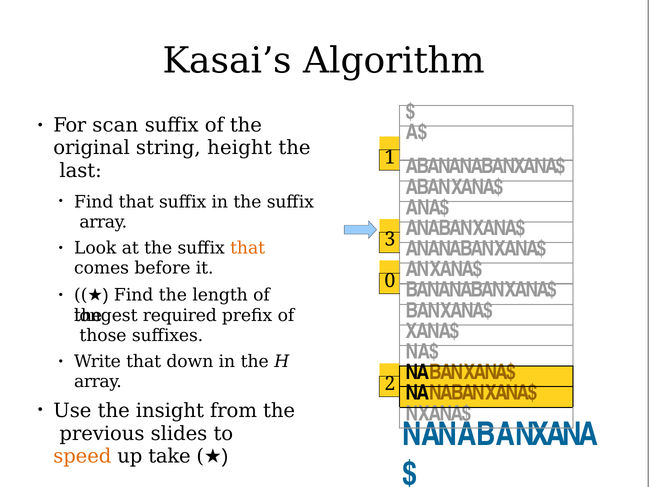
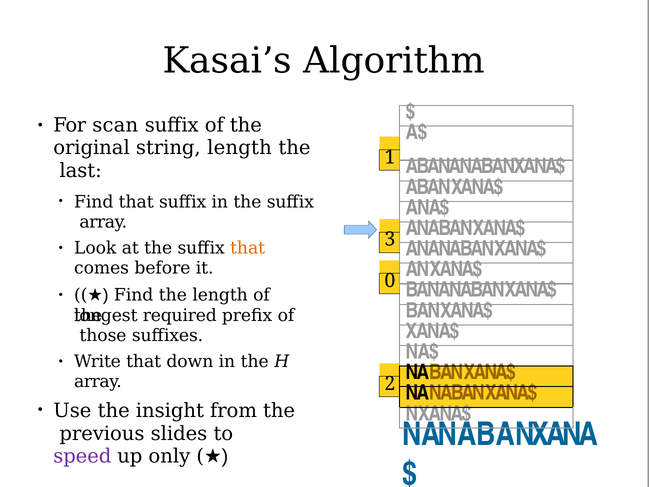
string height: height -> length
speed colour: orange -> purple
take: take -> only
